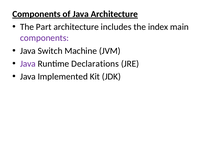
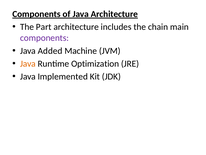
index: index -> chain
Switch: Switch -> Added
Java at (28, 63) colour: purple -> orange
Declarations: Declarations -> Optimization
